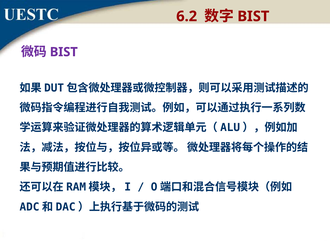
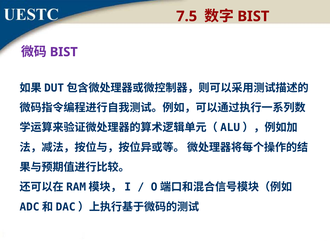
6.2: 6.2 -> 7.5
